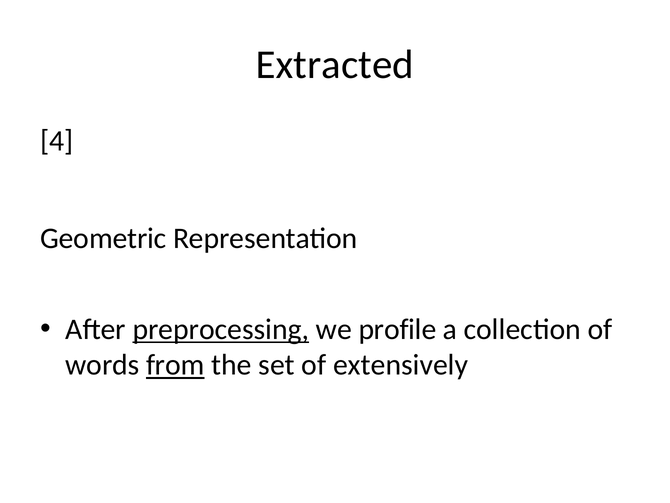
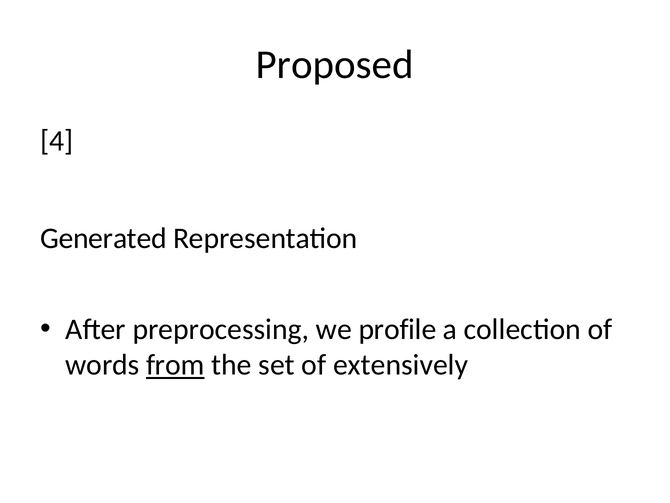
Extracted: Extracted -> Proposed
Geometric: Geometric -> Generated
preprocessing underline: present -> none
